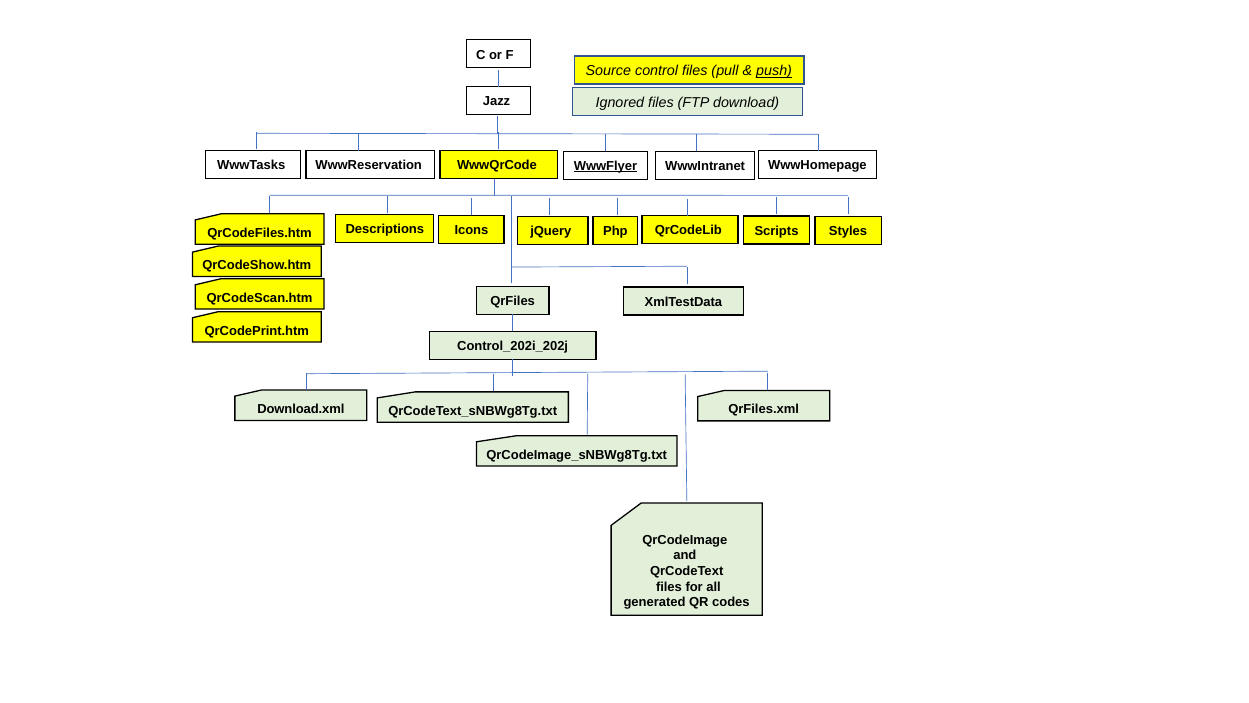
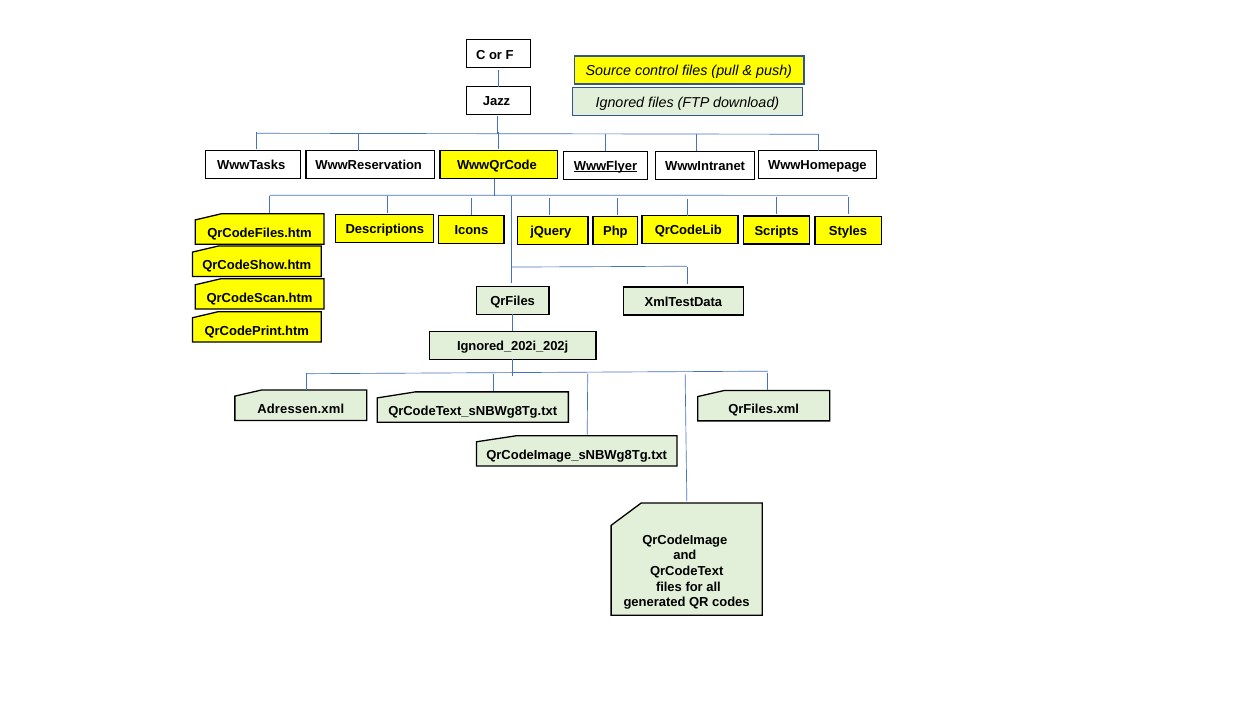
push underline: present -> none
Control_202i_202j: Control_202i_202j -> Ignored_202i_202j
Download.xml: Download.xml -> Adressen.xml
